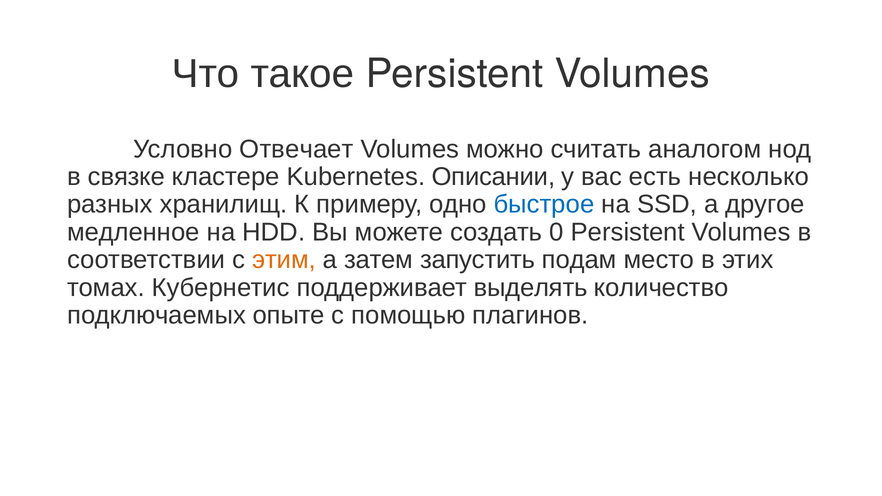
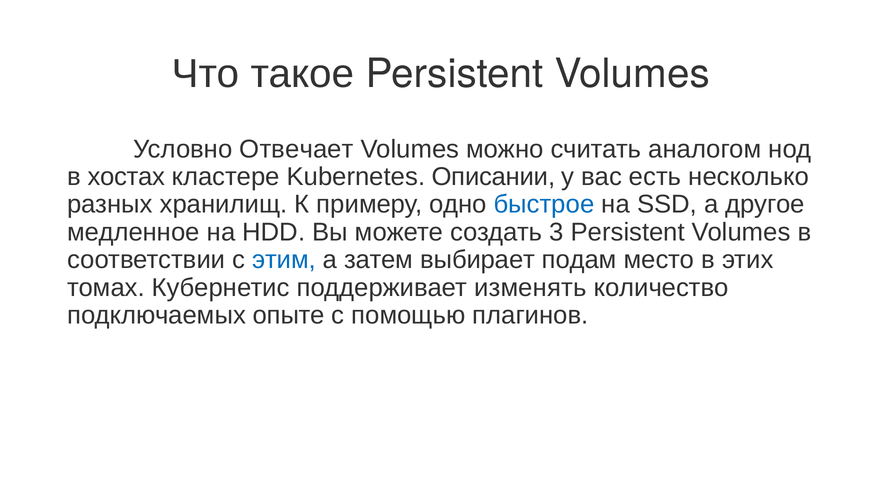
связке: связке -> хостах
0: 0 -> 3
этим colour: orange -> blue
запустить: запустить -> выбирает
выделять: выделять -> изменять
